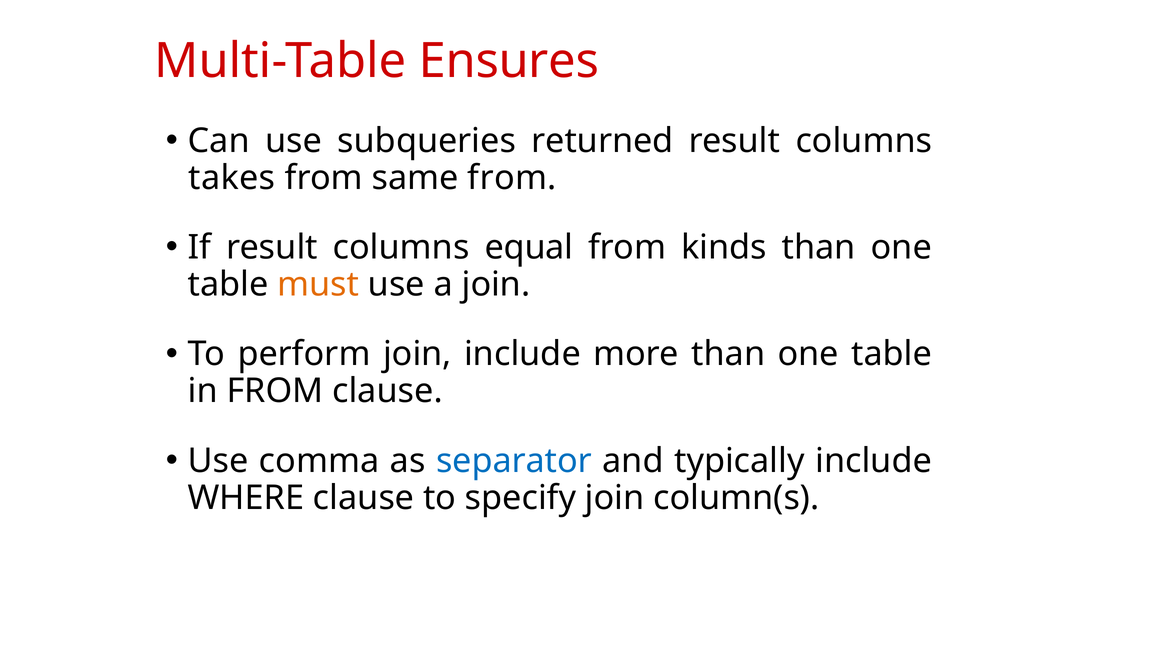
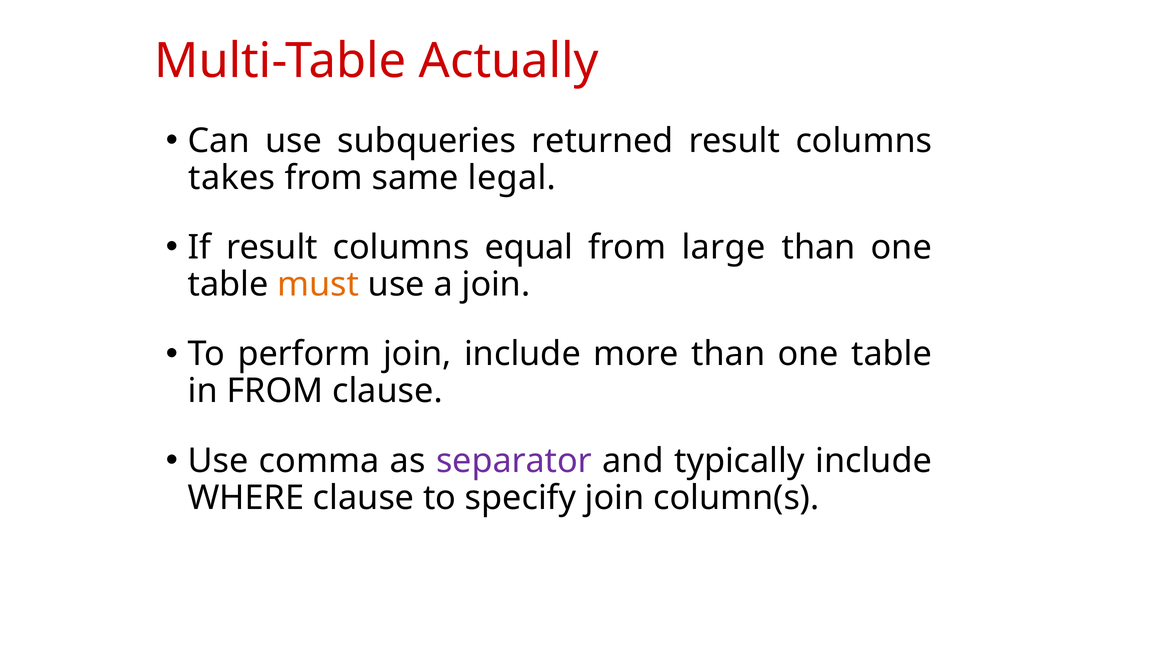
Ensures: Ensures -> Actually
same from: from -> legal
kinds: kinds -> large
separator colour: blue -> purple
